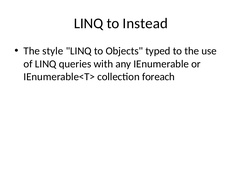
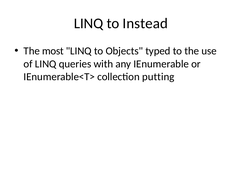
style: style -> most
foreach: foreach -> putting
